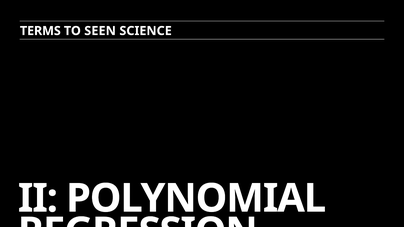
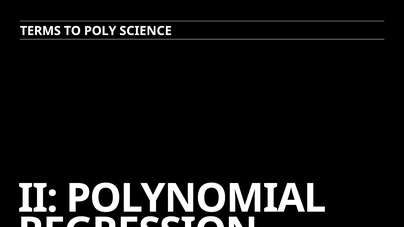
SEEN: SEEN -> POLY
